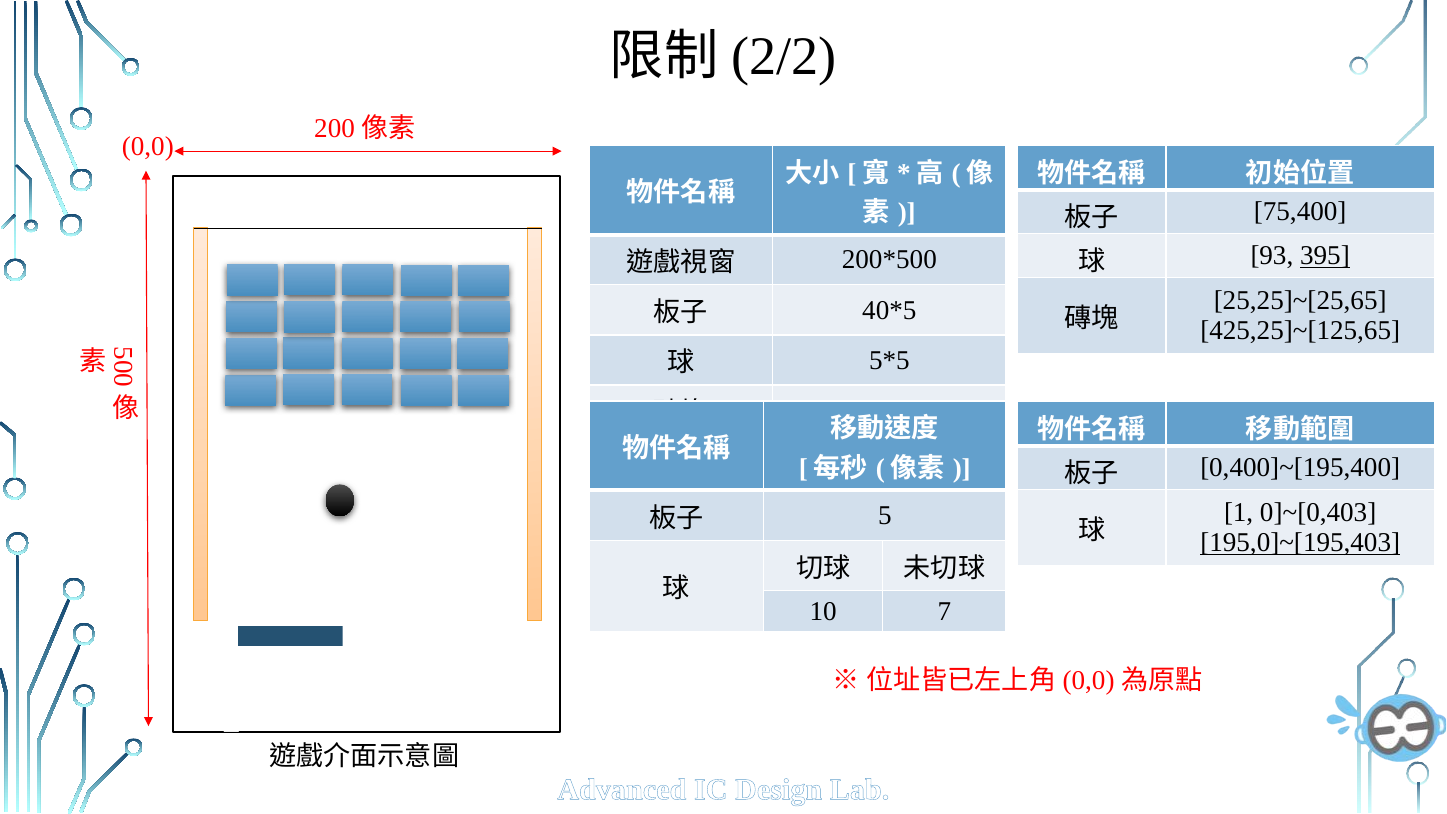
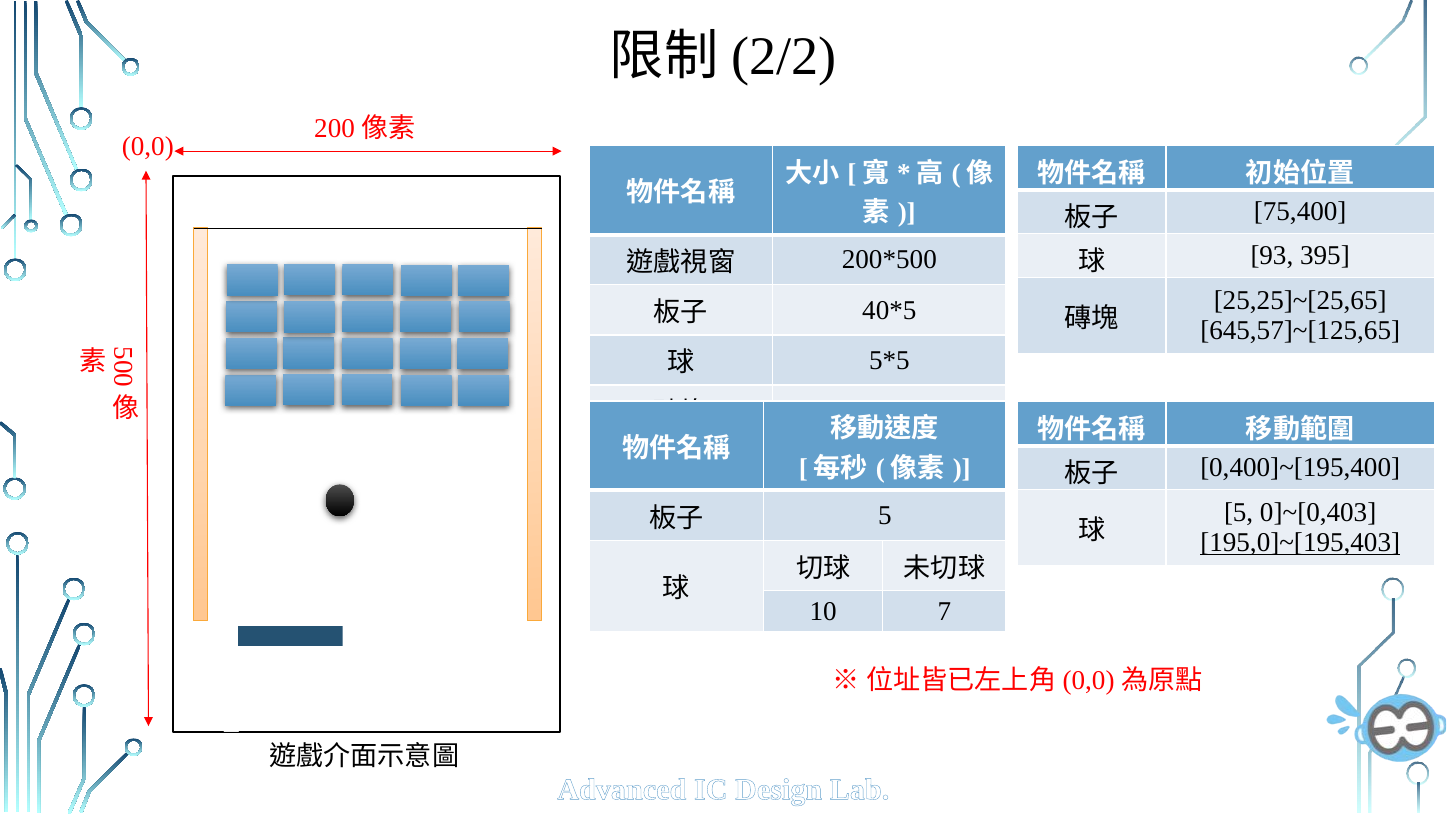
395 underline: present -> none
425,25]~[125,65: 425,25]~[125,65 -> 645,57]~[125,65
1 at (1239, 513): 1 -> 5
